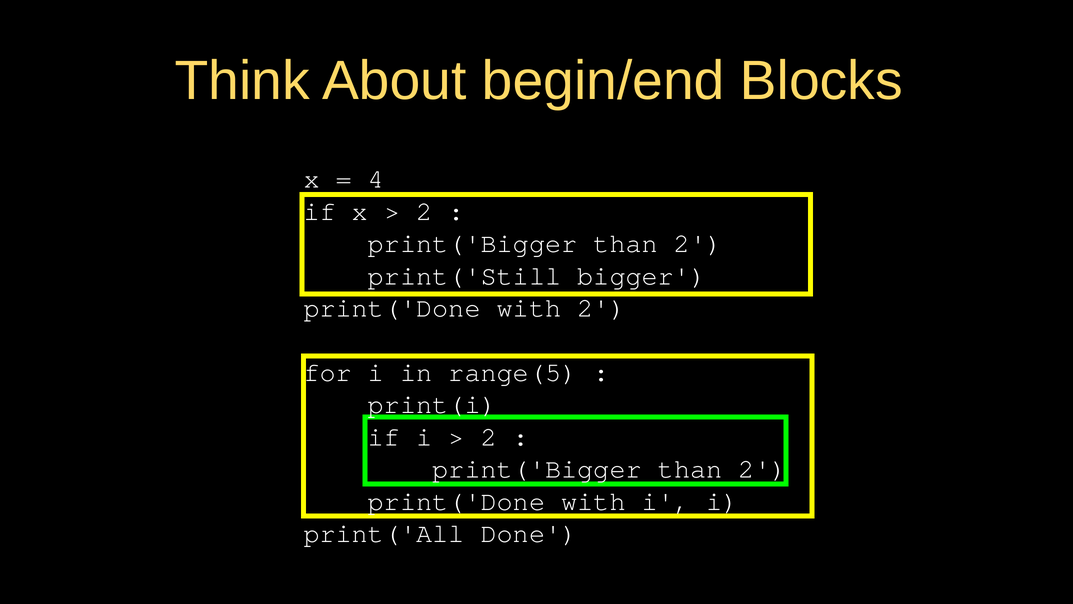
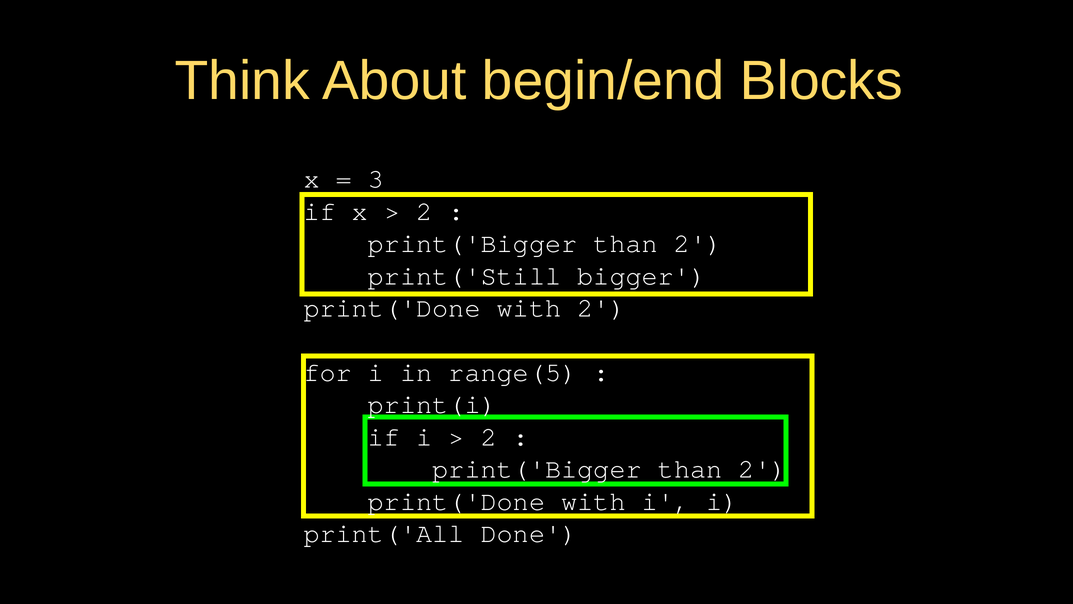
4: 4 -> 3
